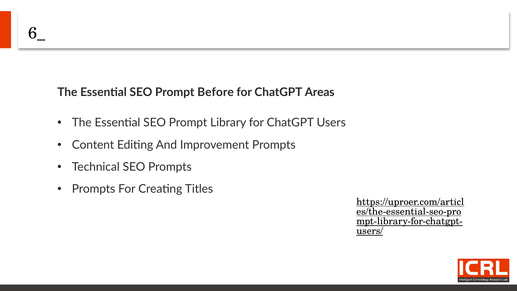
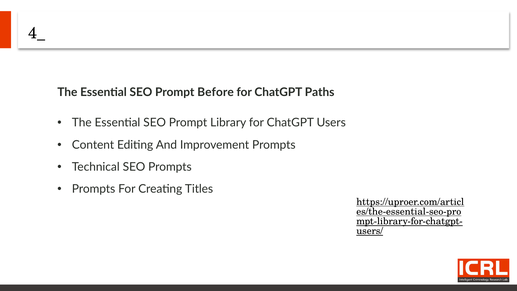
6_: 6_ -> 4_
Areas: Areas -> Paths
